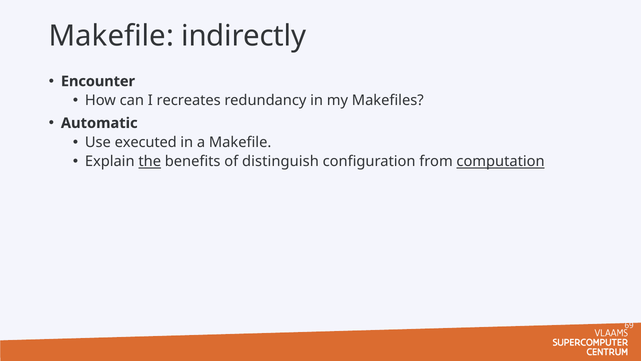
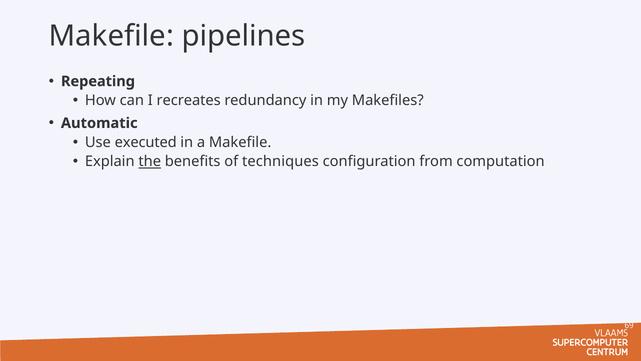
indirectly: indirectly -> pipelines
Encounter: Encounter -> Repeating
distinguish: distinguish -> techniques
computation underline: present -> none
